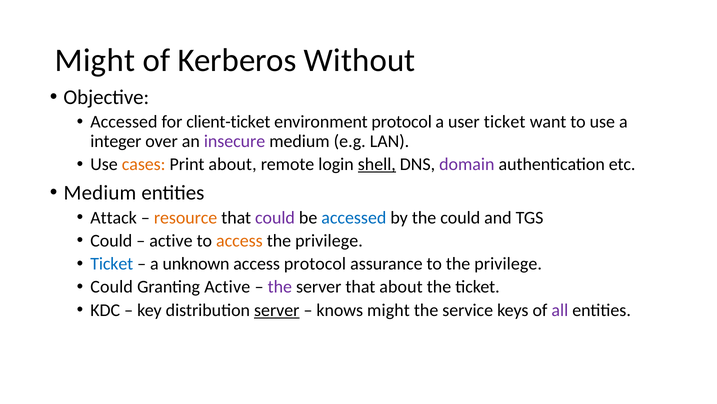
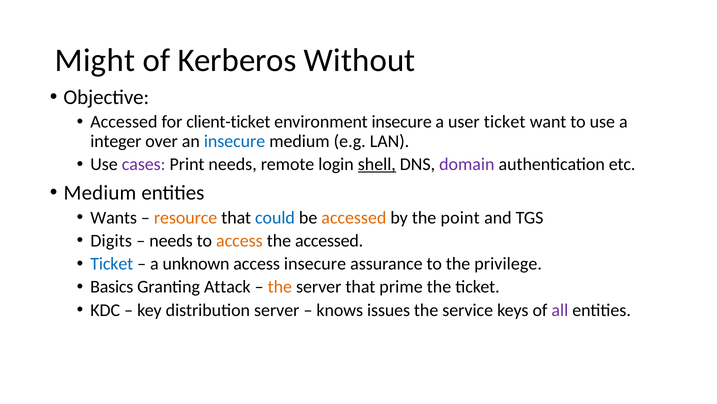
environment protocol: protocol -> insecure
insecure at (235, 141) colour: purple -> blue
cases colour: orange -> purple
Print about: about -> needs
Attack: Attack -> Wants
could at (275, 217) colour: purple -> blue
accessed at (354, 217) colour: blue -> orange
the could: could -> point
Could at (111, 240): Could -> Digits
active at (171, 240): active -> needs
privilege at (329, 240): privilege -> accessed
access protocol: protocol -> insecure
Could at (112, 286): Could -> Basics
Granting Active: Active -> Attack
the at (280, 286) colour: purple -> orange
that about: about -> prime
server at (277, 310) underline: present -> none
knows might: might -> issues
